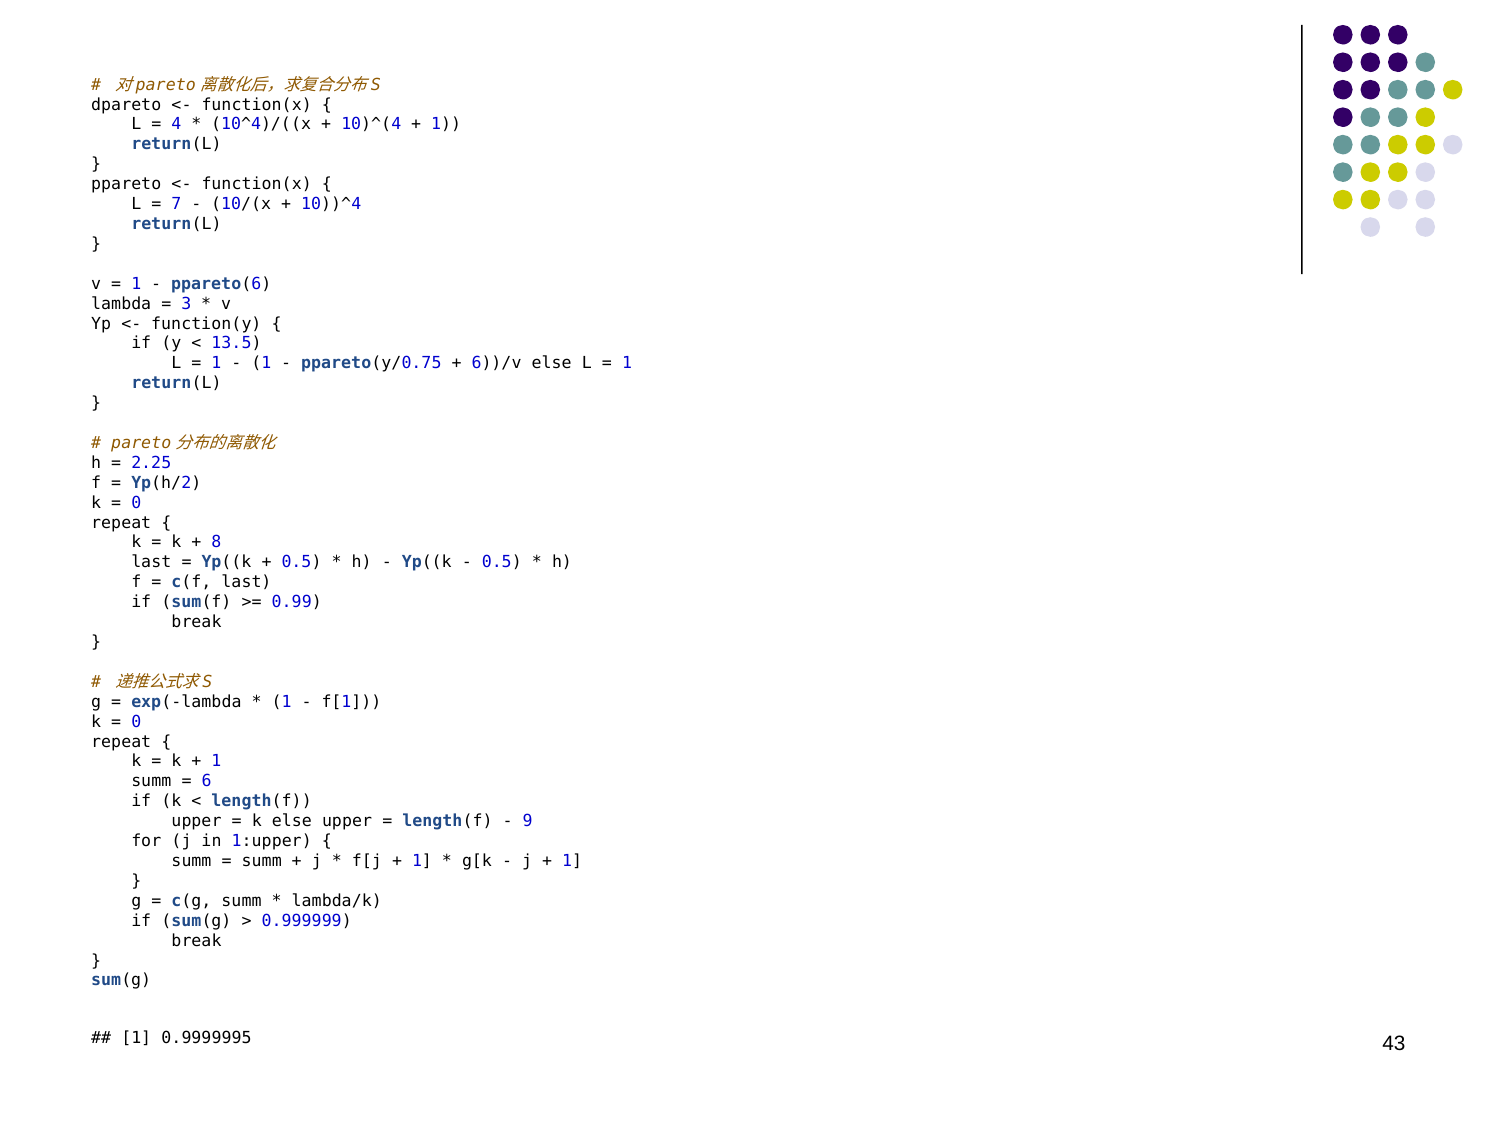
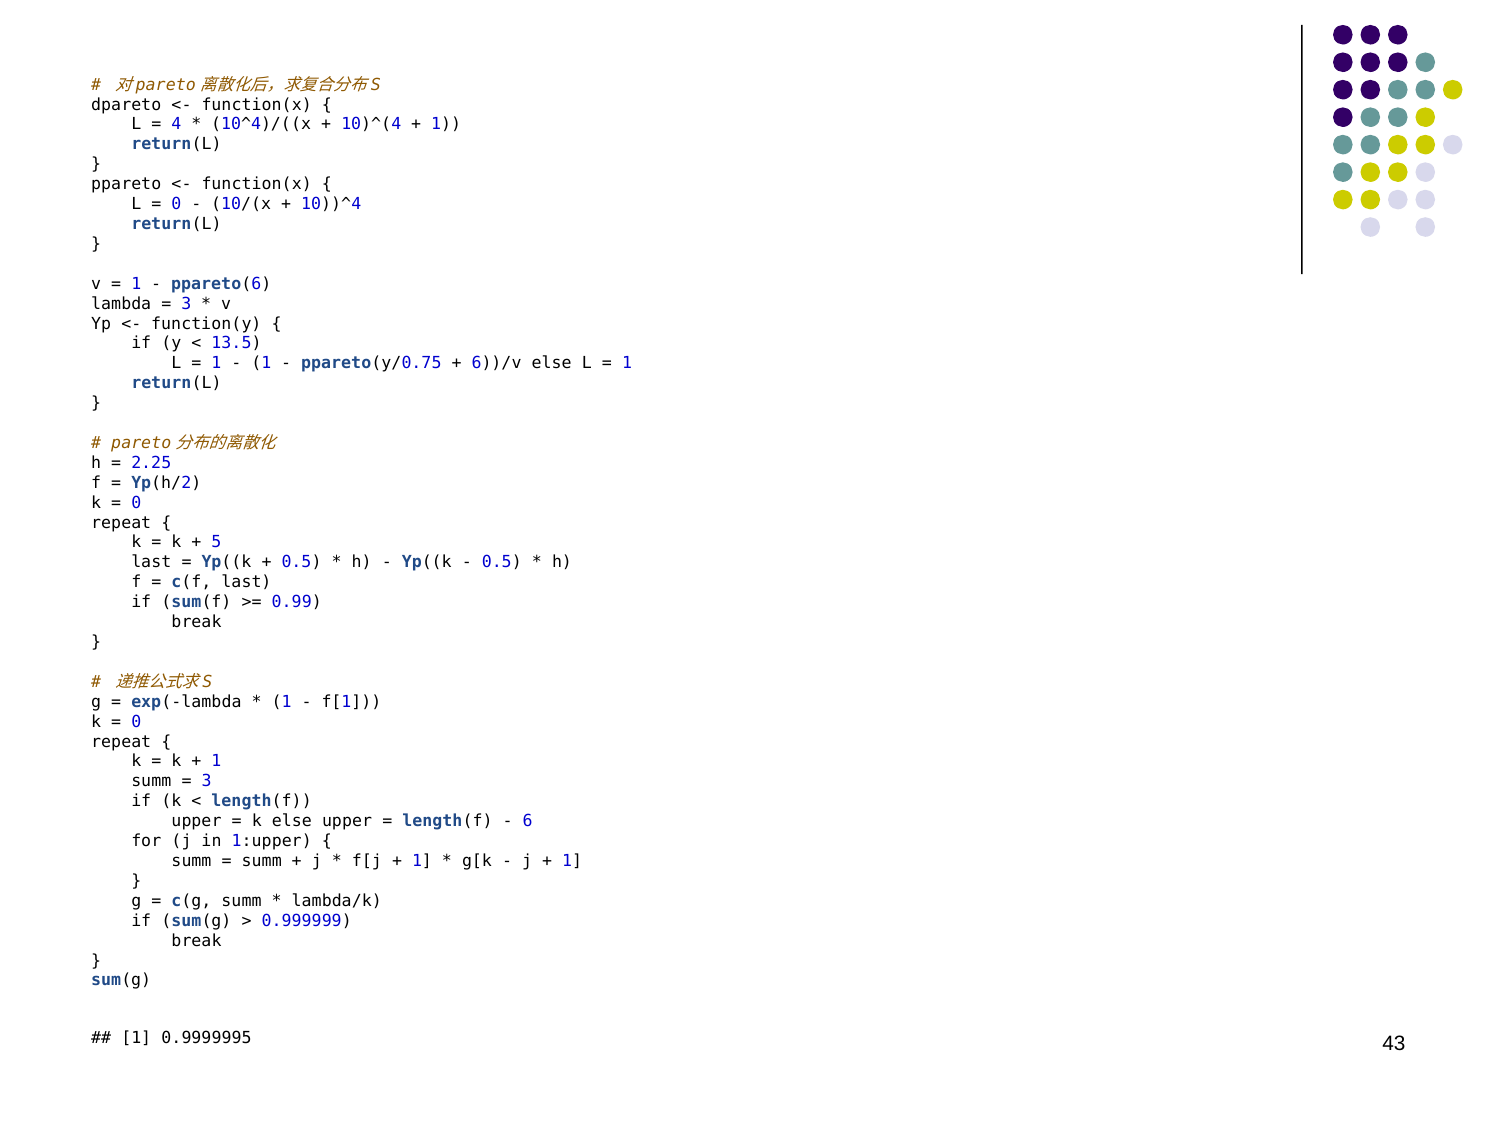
7 at (176, 204): 7 -> 0
8: 8 -> 5
6 at (207, 781): 6 -> 3
9: 9 -> 6
